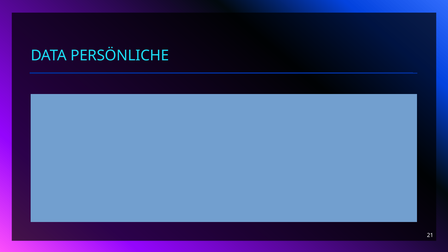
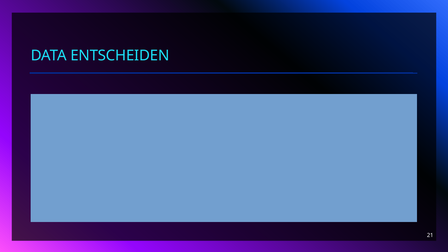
PERSÖNLICHE: PERSÖNLICHE -> ENTSCHEIDEN
